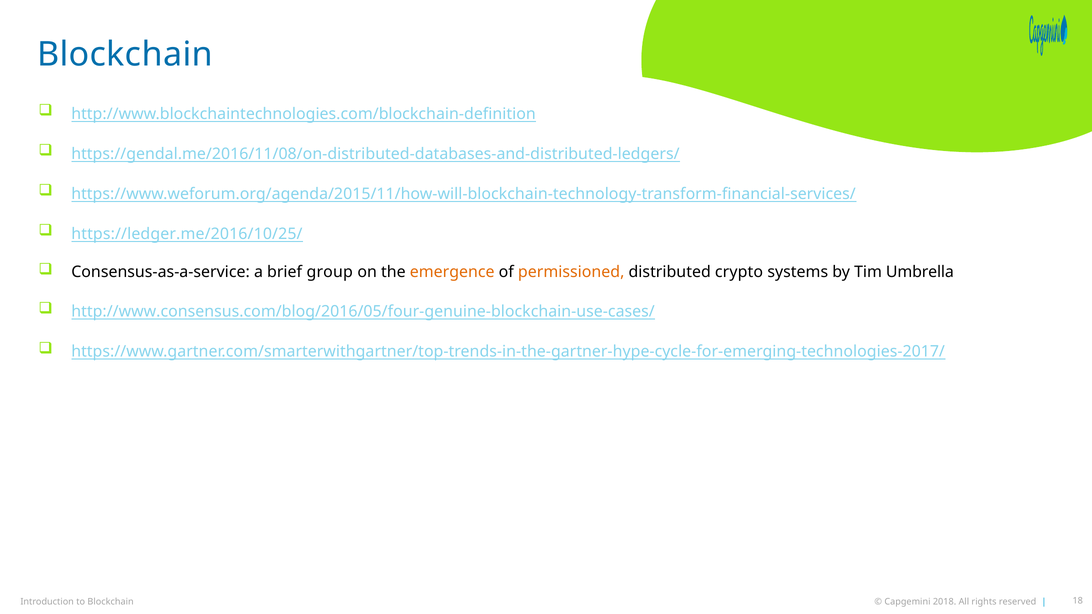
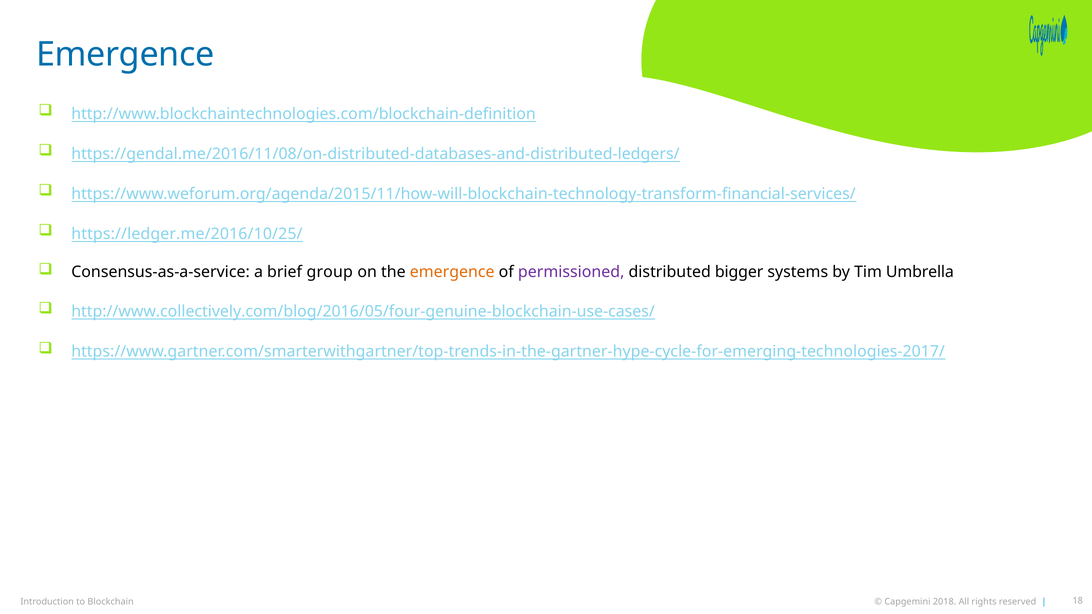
Blockchain at (125, 54): Blockchain -> Emergence
permissioned colour: orange -> purple
crypto: crypto -> bigger
http://www.consensus.com/blog/2016/05/four-genuine-blockchain-use-cases/: http://www.consensus.com/blog/2016/05/four-genuine-blockchain-use-cases/ -> http://www.collectively.com/blog/2016/05/four-genuine-blockchain-use-cases/
